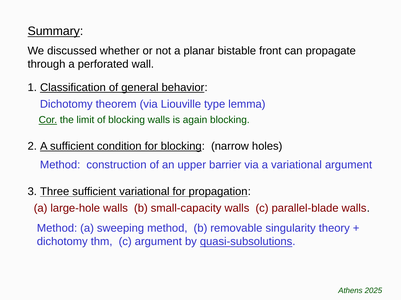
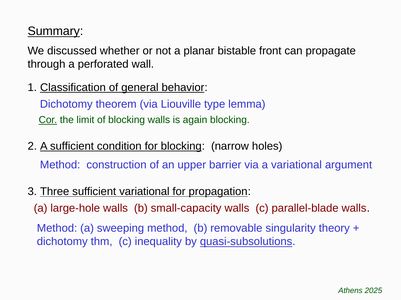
c argument: argument -> inequality
